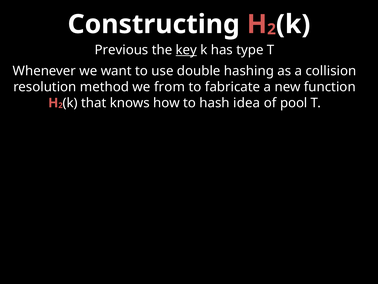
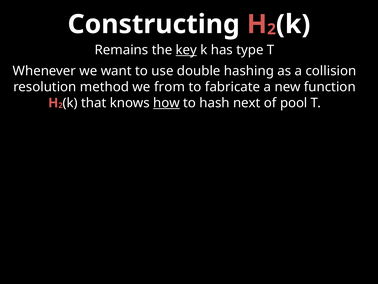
Previous: Previous -> Remains
how underline: none -> present
idea: idea -> next
